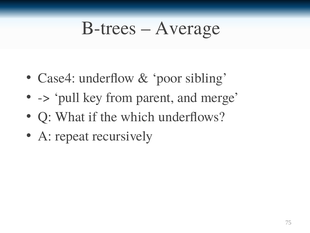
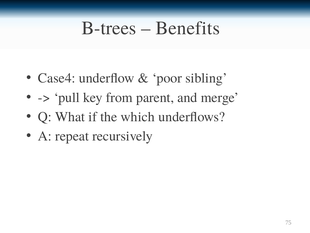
Average: Average -> Benefits
